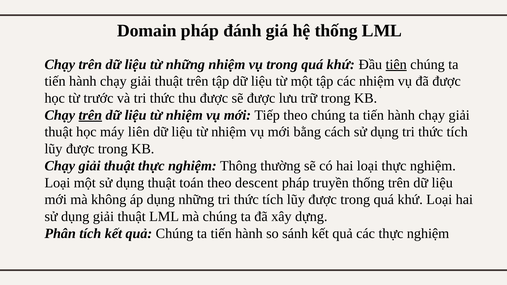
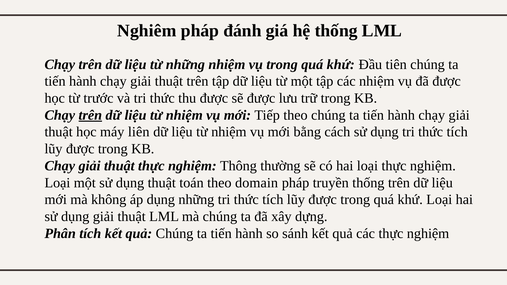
Domain: Domain -> Nghiêm
tiên underline: present -> none
descent: descent -> domain
